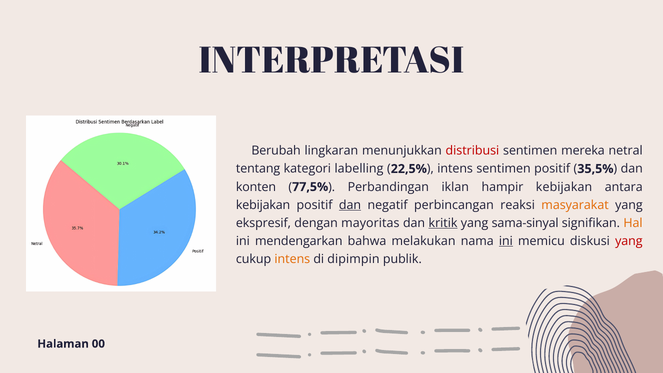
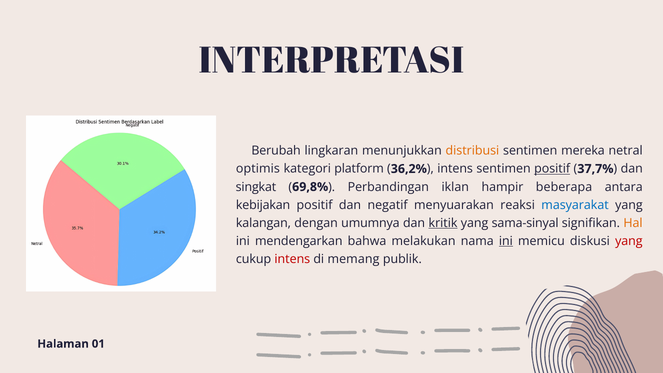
distribusi colour: red -> orange
tentang: tentang -> optimis
labelling: labelling -> platform
22,5%: 22,5% -> 36,2%
positif at (552, 169) underline: none -> present
35,5%: 35,5% -> 37,7%
konten: konten -> singkat
77,5%: 77,5% -> 69,8%
hampir kebijakan: kebijakan -> beberapa
dan at (350, 205) underline: present -> none
perbincangan: perbincangan -> menyuarakan
masyarakat colour: orange -> blue
ekspresif: ekspresif -> kalangan
mayoritas: mayoritas -> umumnya
intens at (292, 259) colour: orange -> red
dipimpin: dipimpin -> memang
00: 00 -> 01
